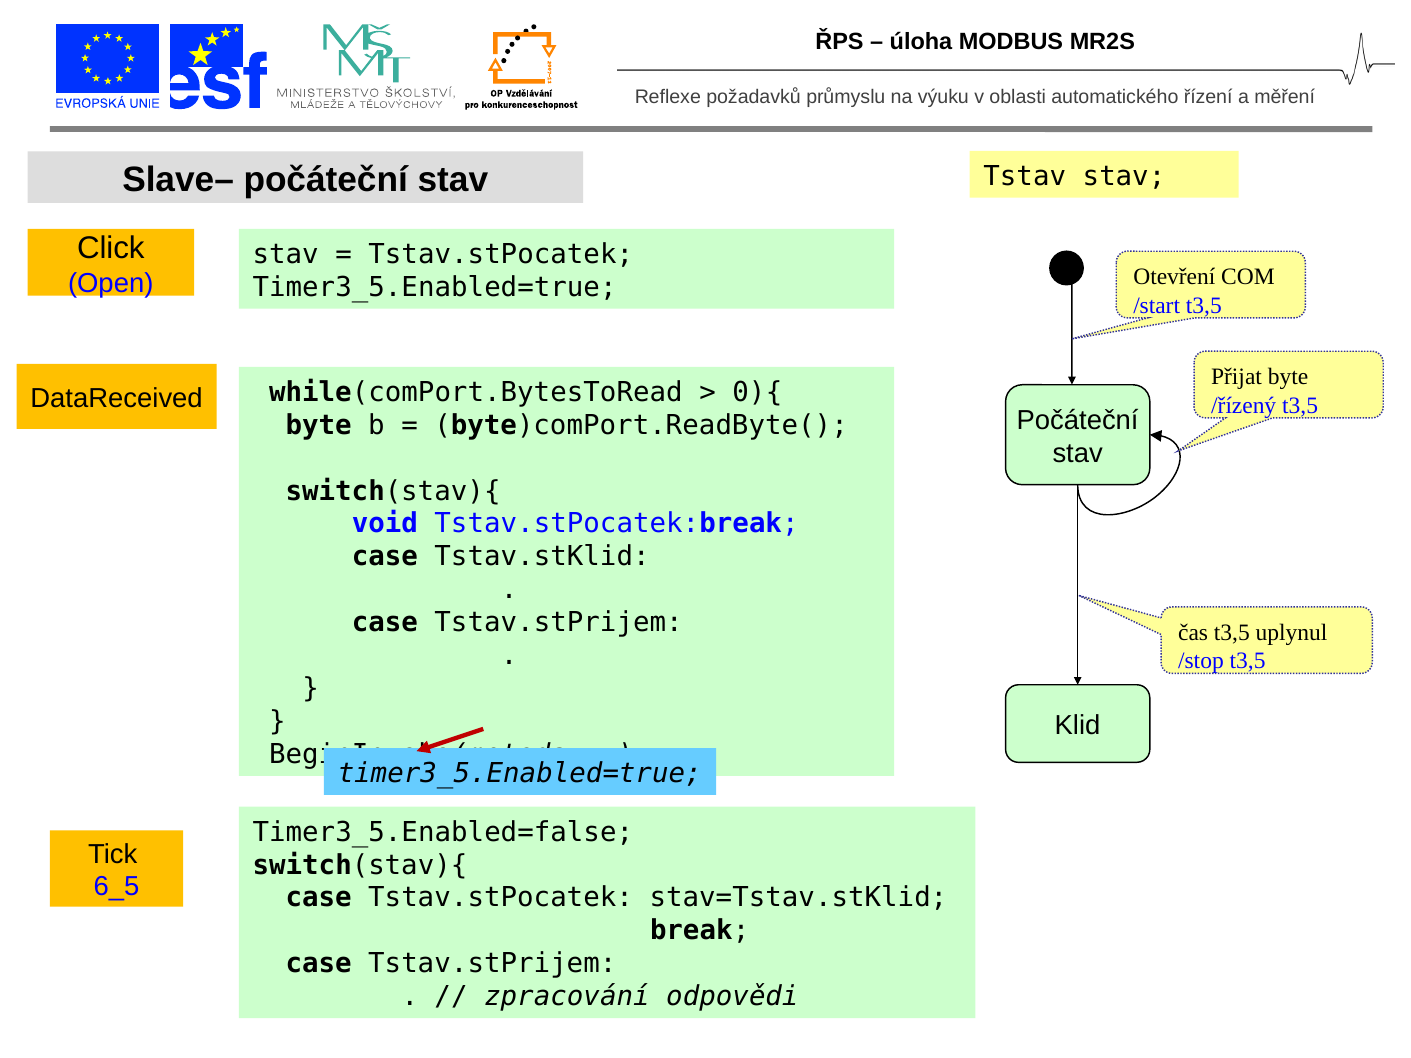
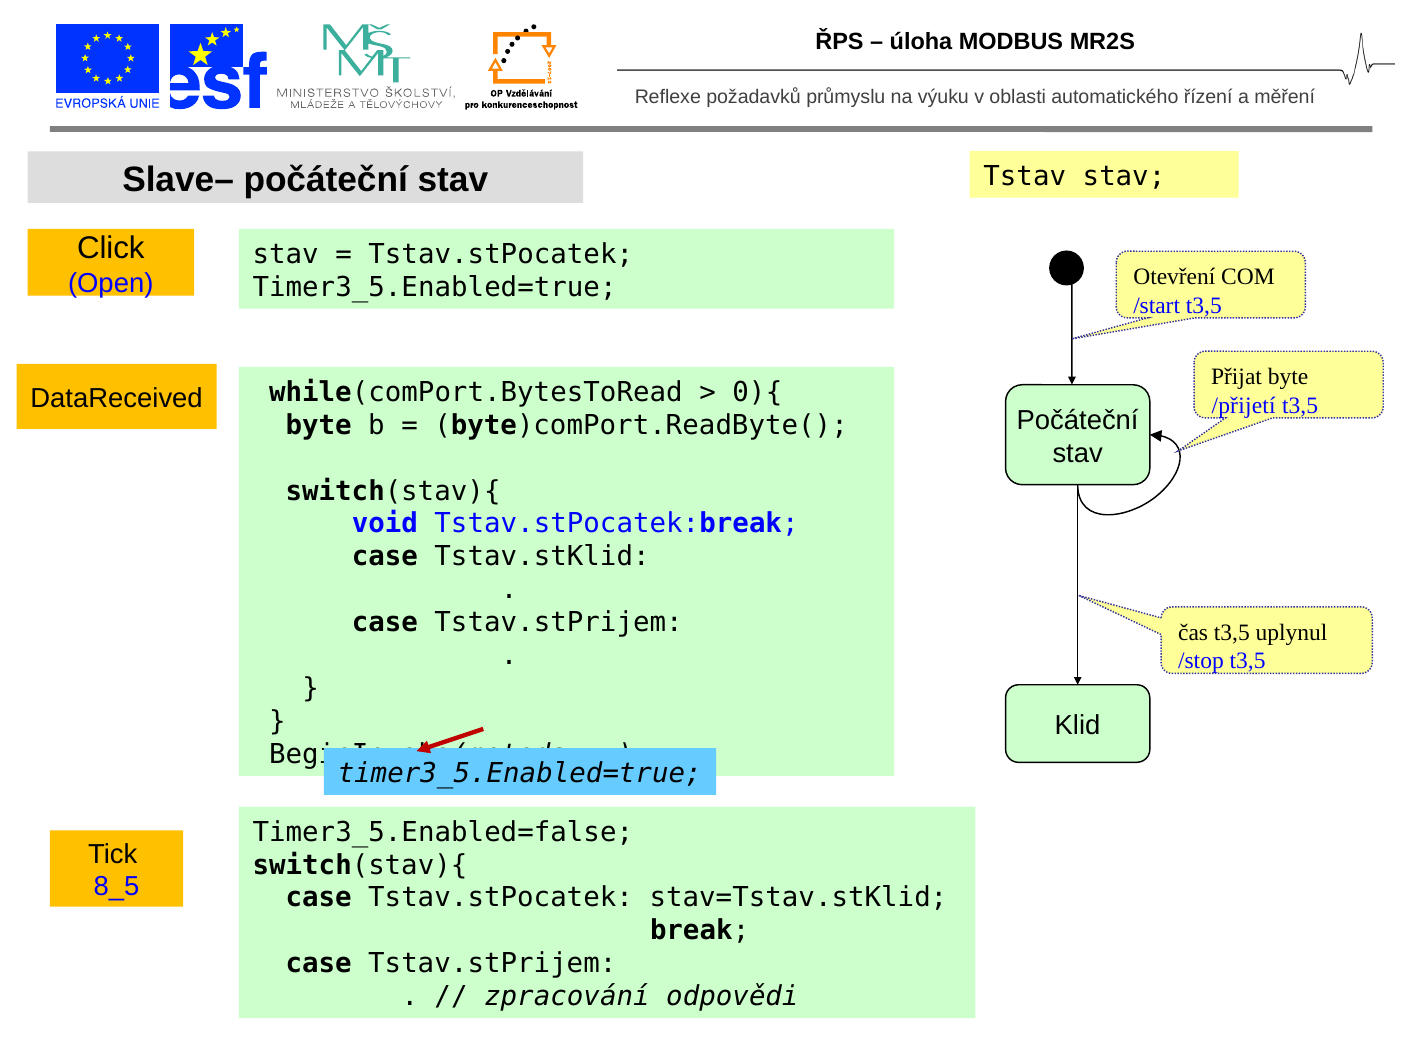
/řízený: /řízený -> /přijetí
6_5: 6_5 -> 8_5
